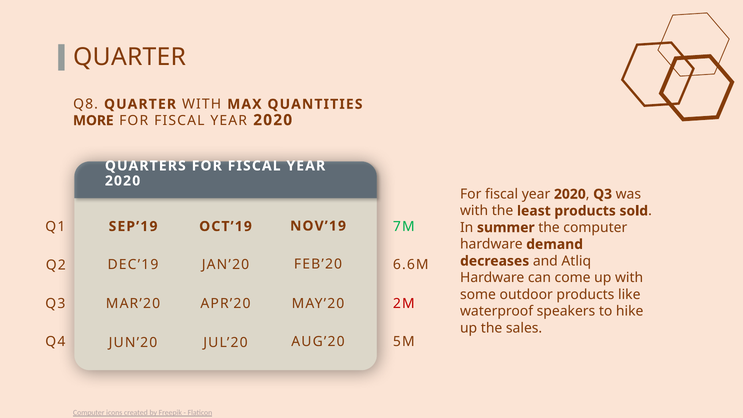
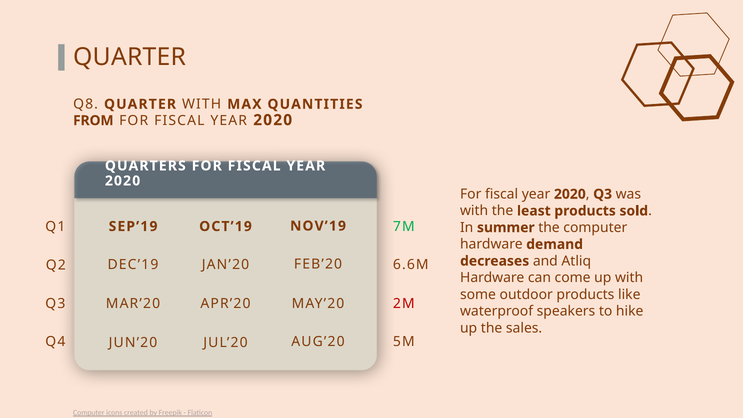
MORE: MORE -> FROM
